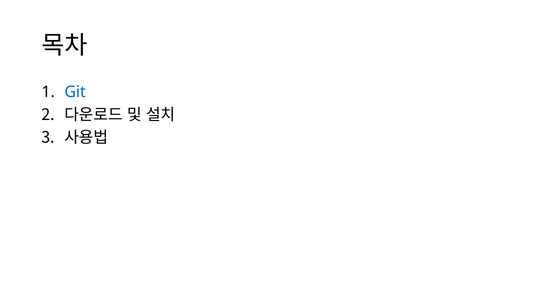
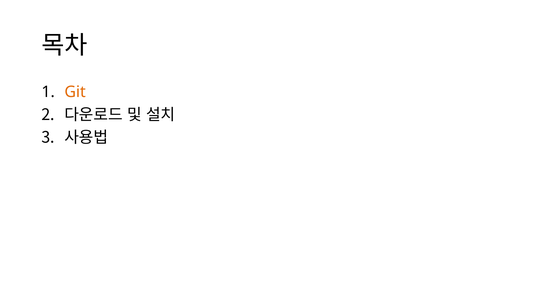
Git colour: blue -> orange
